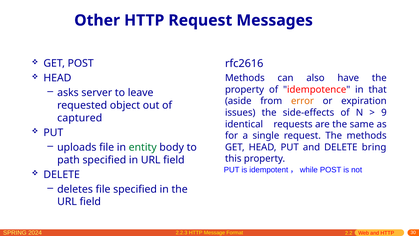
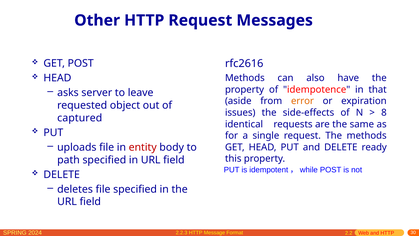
9: 9 -> 8
entity colour: green -> red
bring: bring -> ready
